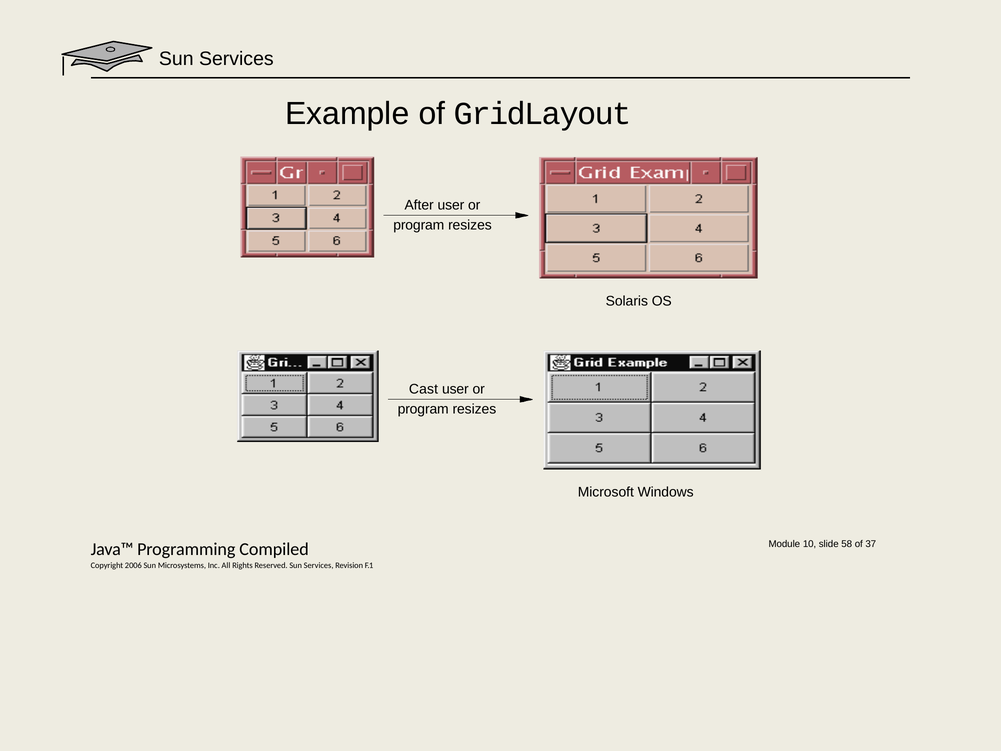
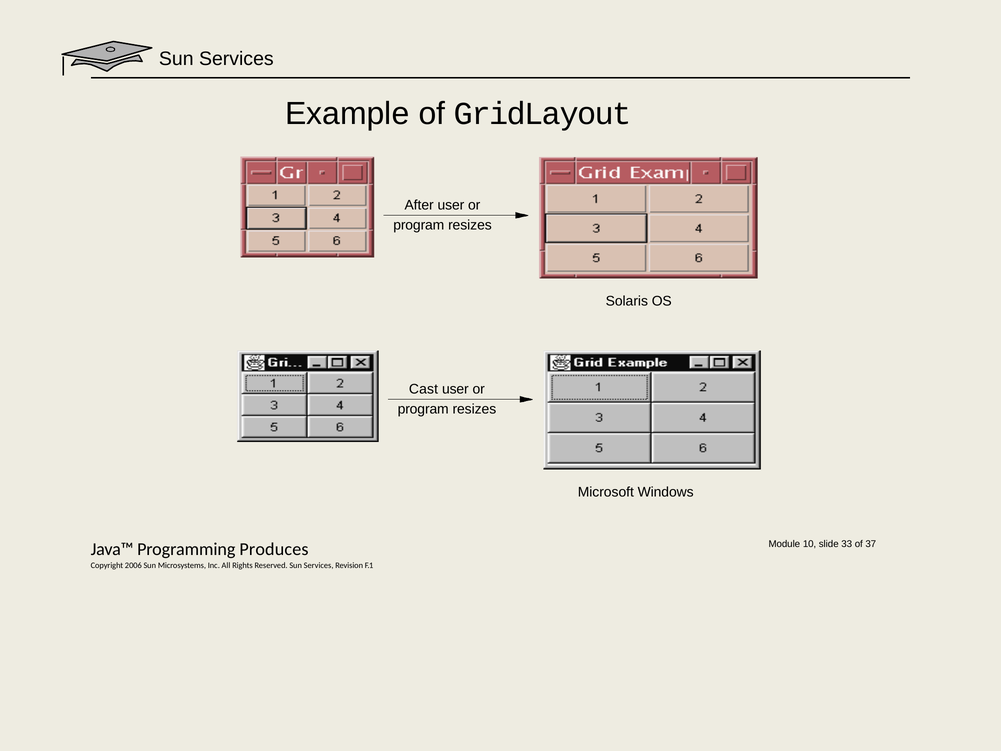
58: 58 -> 33
Compiled: Compiled -> Produces
